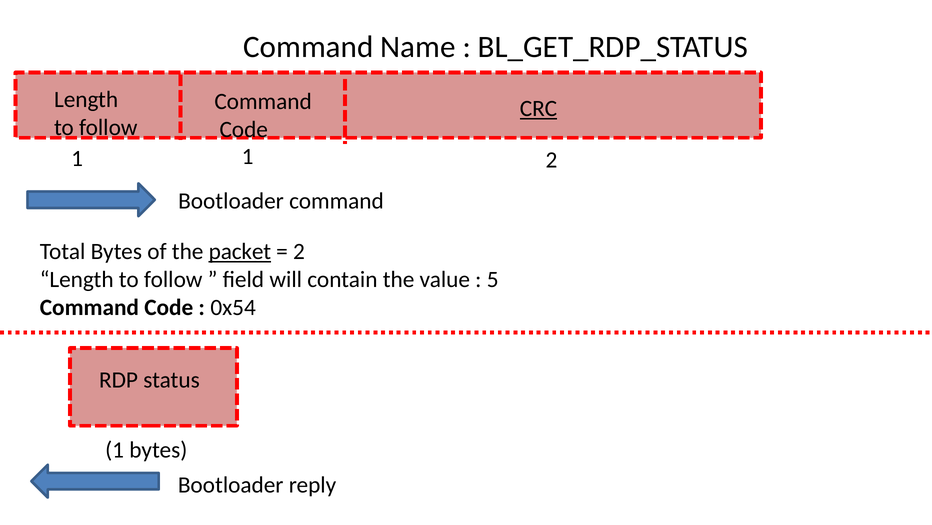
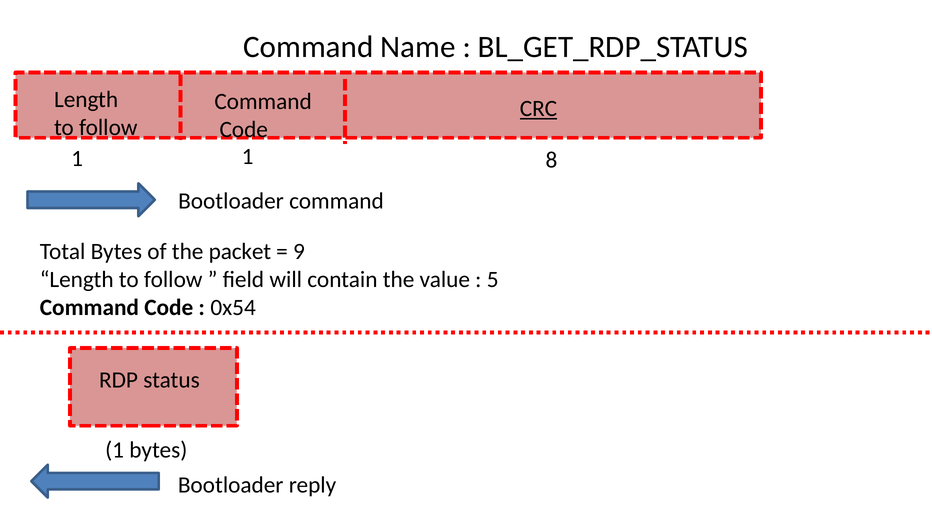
1 2: 2 -> 8
packet underline: present -> none
2 at (299, 251): 2 -> 9
